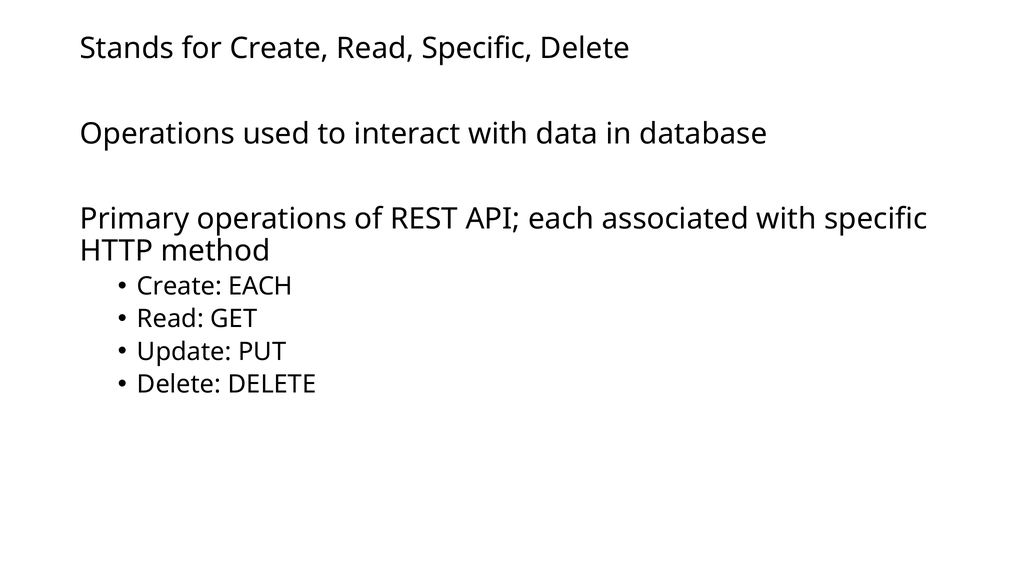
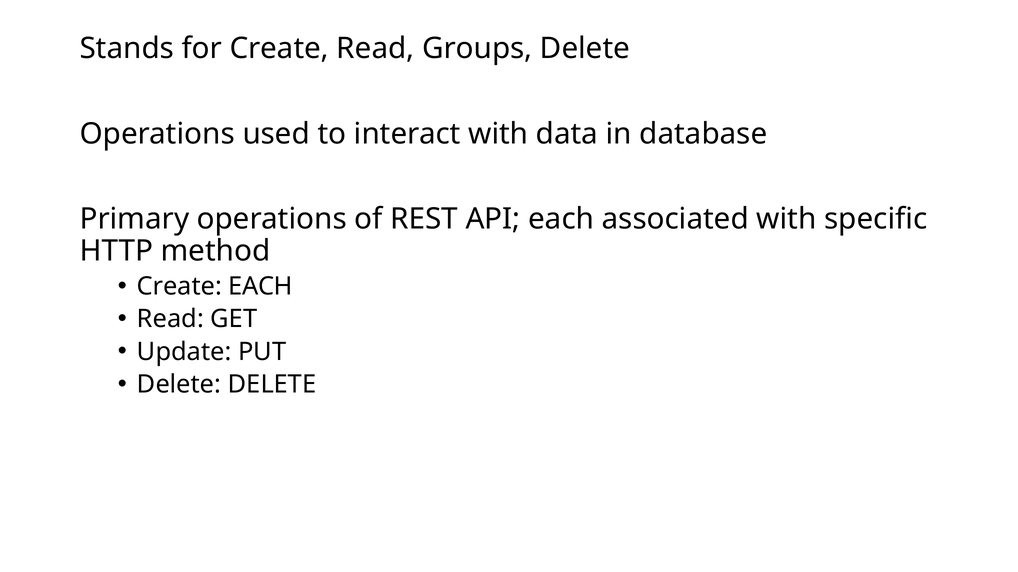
Read Specific: Specific -> Groups
